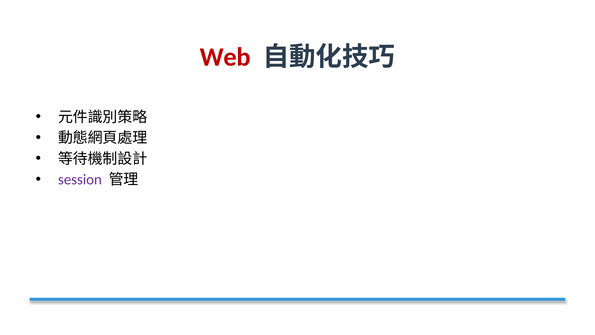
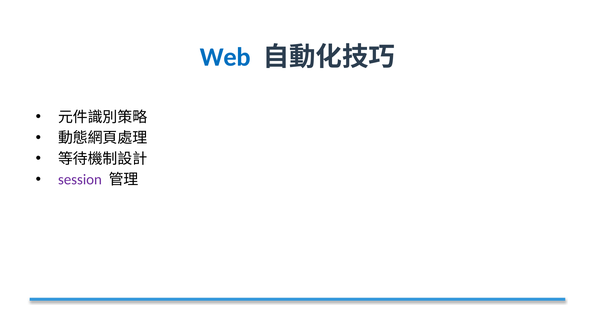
Web colour: red -> blue
